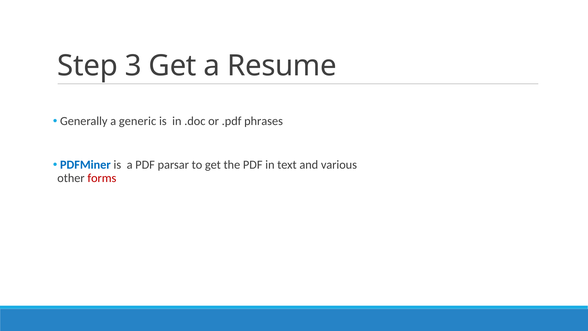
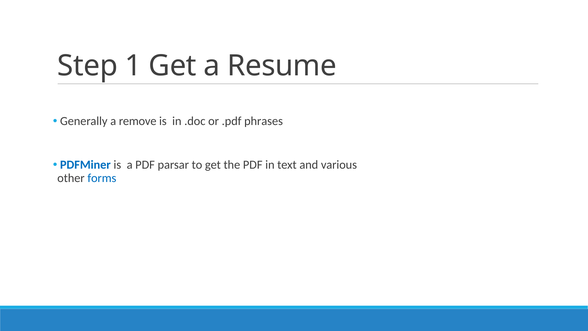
3: 3 -> 1
generic: generic -> remove
forms colour: red -> blue
